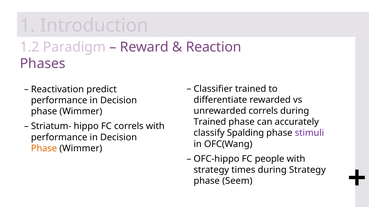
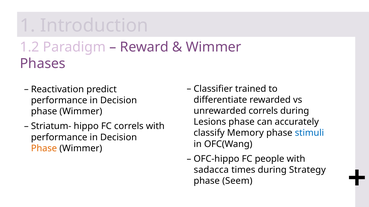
Reaction at (214, 47): Reaction -> Wimmer
Trained at (210, 122): Trained -> Lesions
Spalding: Spalding -> Memory
stimuli colour: purple -> blue
strategy at (211, 170): strategy -> sadacca
